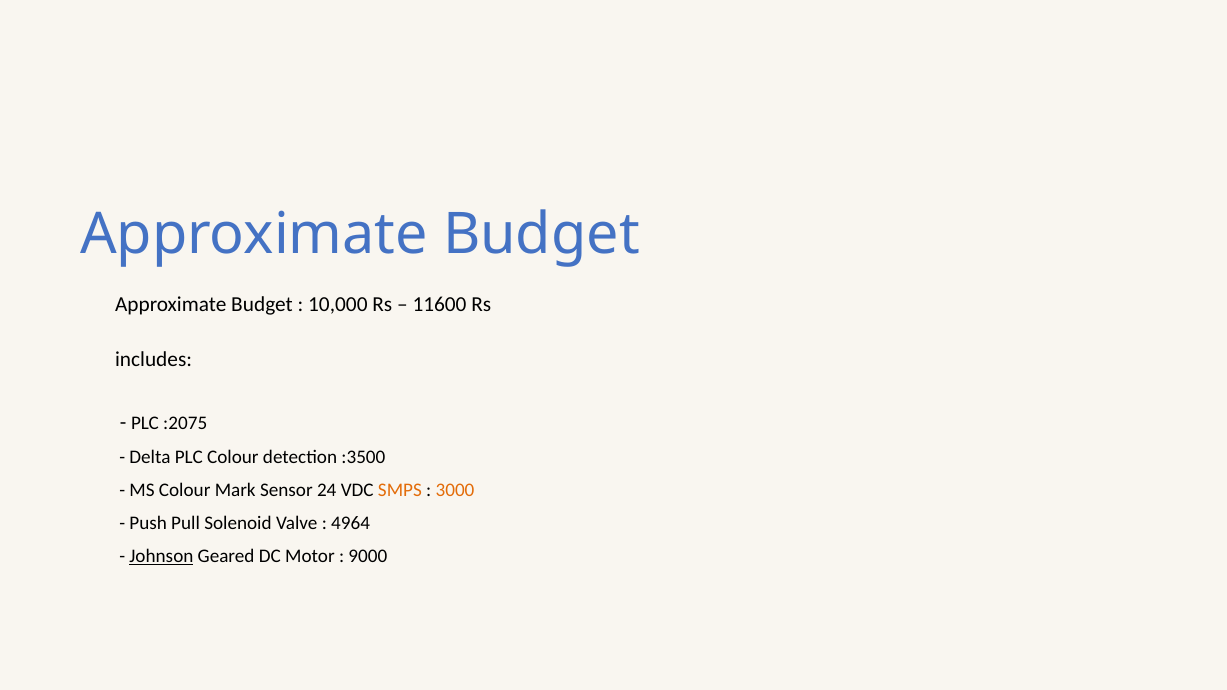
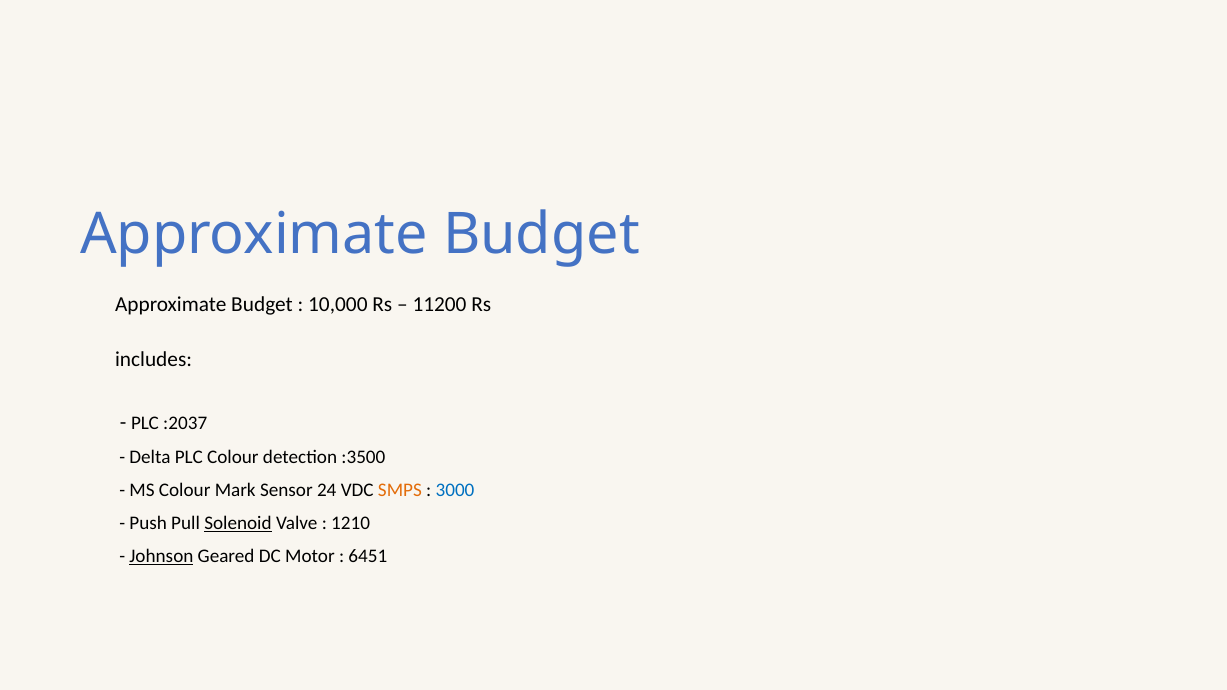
11600: 11600 -> 11200
:2075: :2075 -> :2037
3000 colour: orange -> blue
Solenoid underline: none -> present
4964: 4964 -> 1210
9000: 9000 -> 6451
